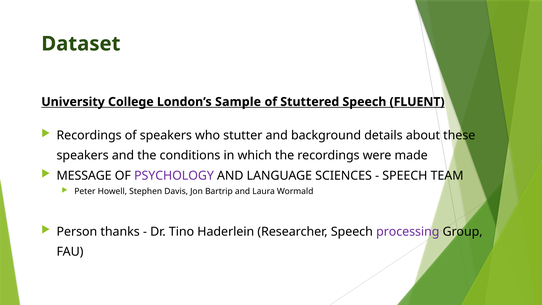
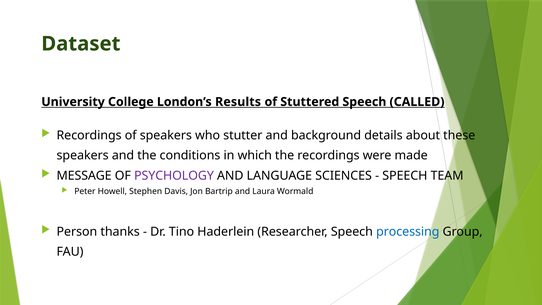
Sample: Sample -> Results
FLUENT: FLUENT -> CALLED
processing colour: purple -> blue
